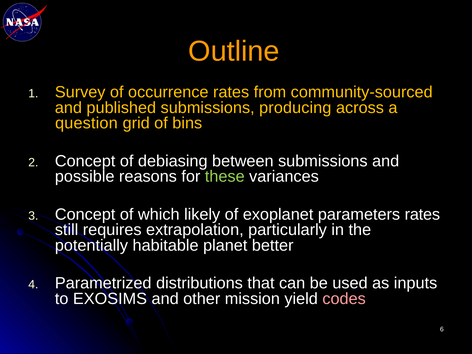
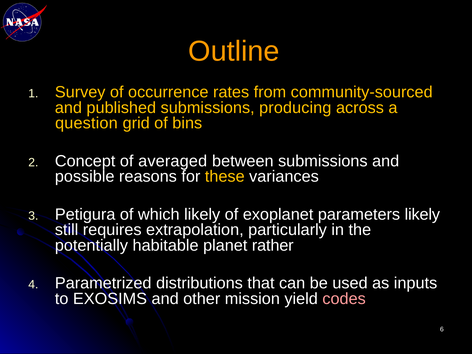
debiasing: debiasing -> averaged
these colour: light green -> yellow
Concept at (85, 214): Concept -> Petigura
parameters rates: rates -> likely
better: better -> rather
